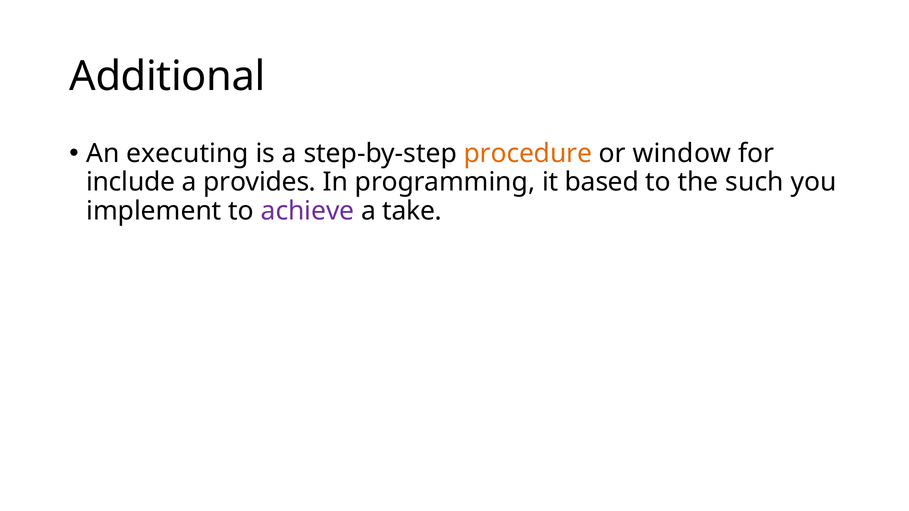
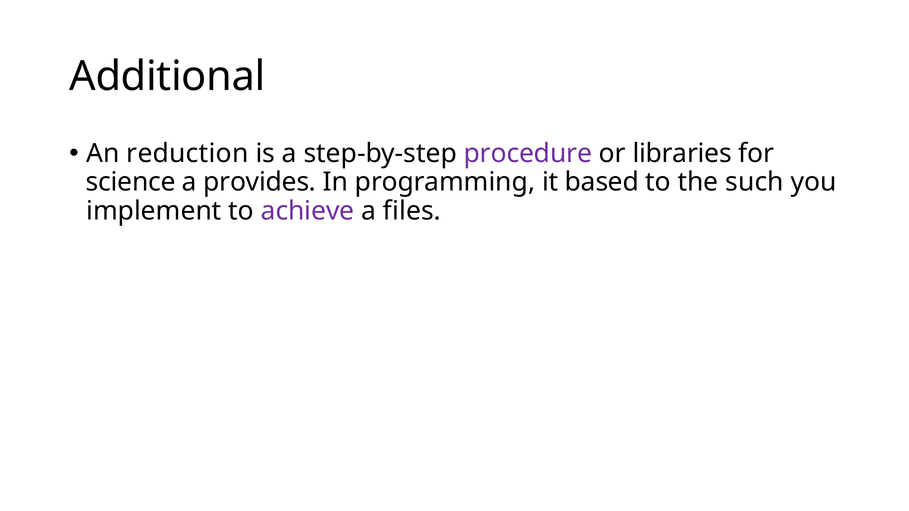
executing: executing -> reduction
procedure colour: orange -> purple
window: window -> libraries
include: include -> science
take: take -> files
